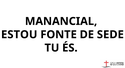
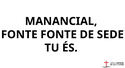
ESTOU at (19, 35): ESTOU -> FONTE
